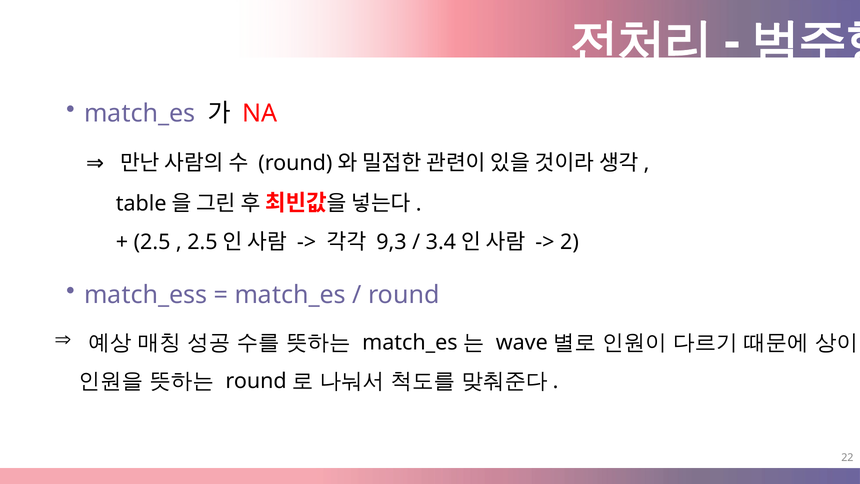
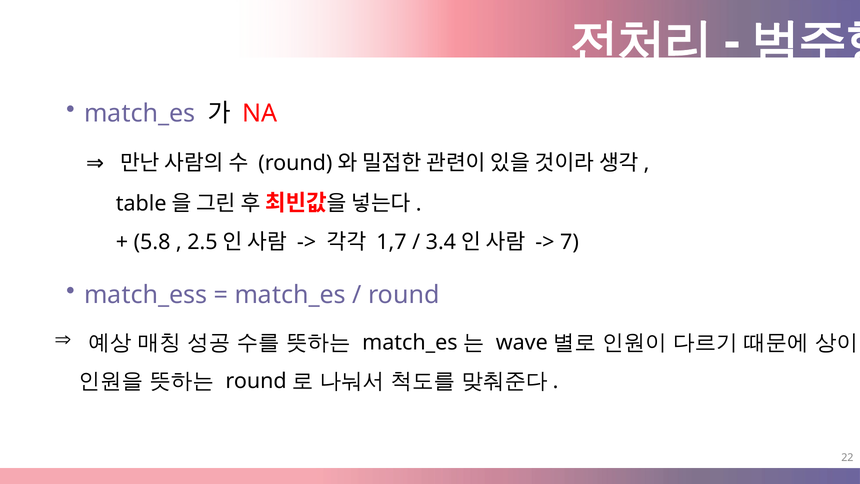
2.5 at (152, 242): 2.5 -> 5.8
9,3: 9,3 -> 1,7
2: 2 -> 7
